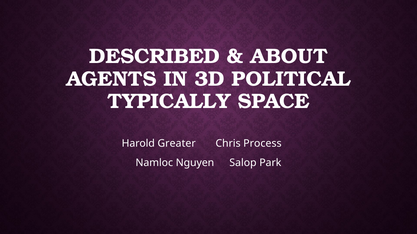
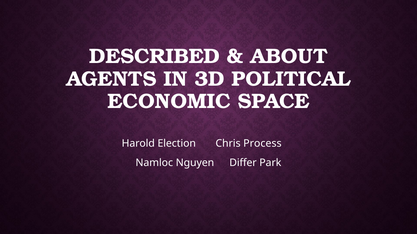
TYPICALLY: TYPICALLY -> ECONOMIC
Greater: Greater -> Election
Salop: Salop -> Differ
